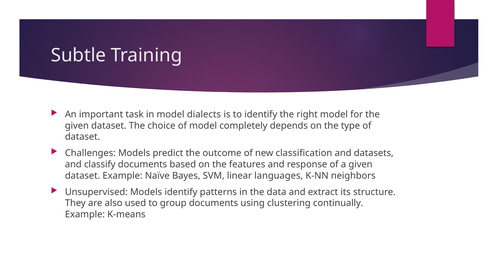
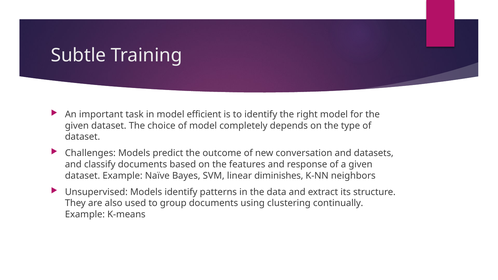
dialects: dialects -> efficient
classification: classification -> conversation
languages: languages -> diminishes
